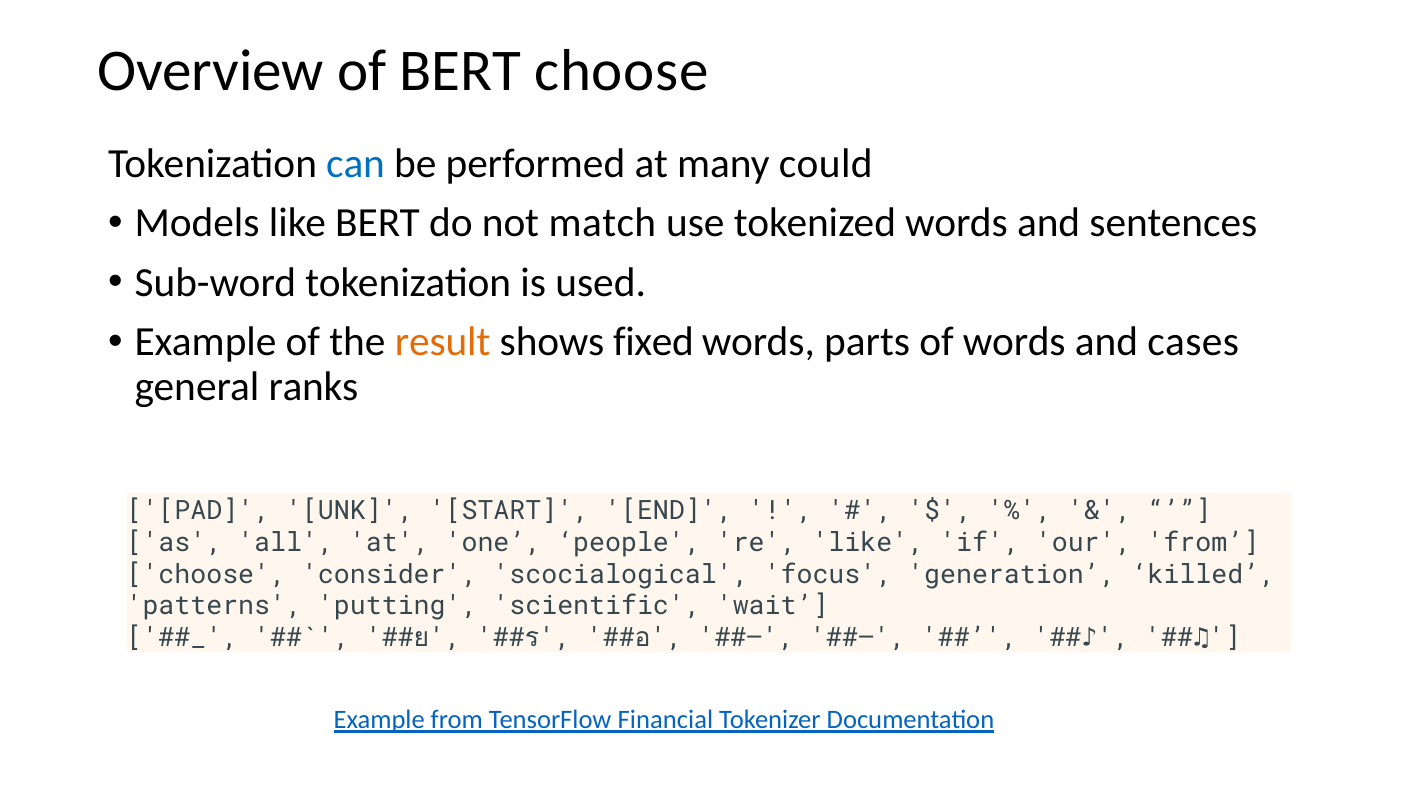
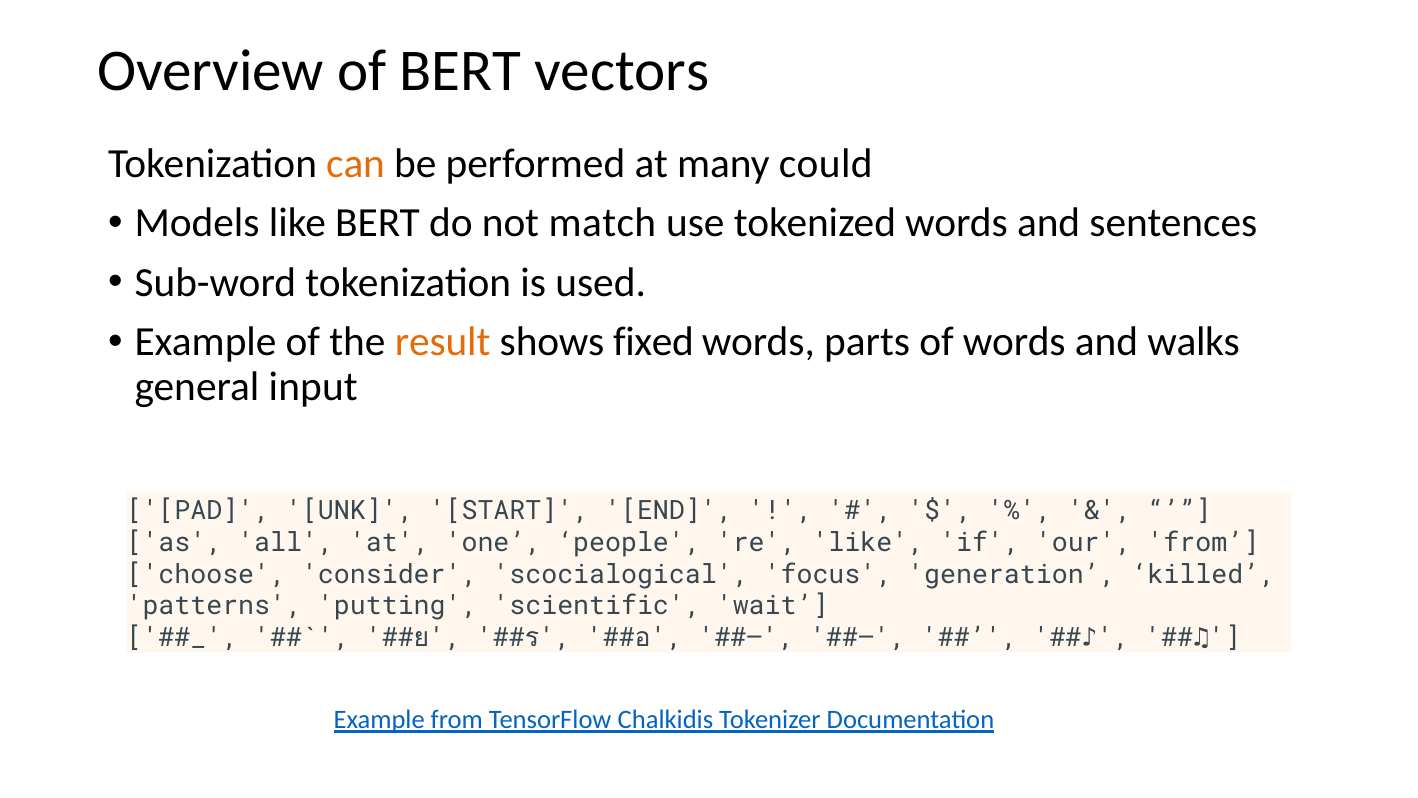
BERT choose: choose -> vectors
can colour: blue -> orange
cases: cases -> walks
ranks: ranks -> input
Financial: Financial -> Chalkidis
